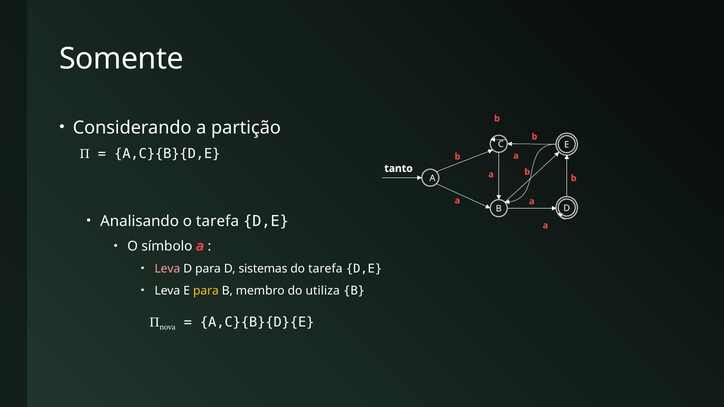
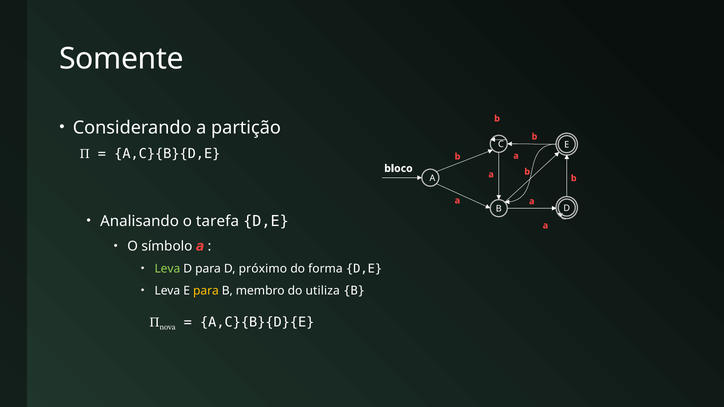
tanto: tanto -> bloco
Leva at (167, 269) colour: pink -> light green
sistemas: sistemas -> próximo
do tarefa: tarefa -> forma
